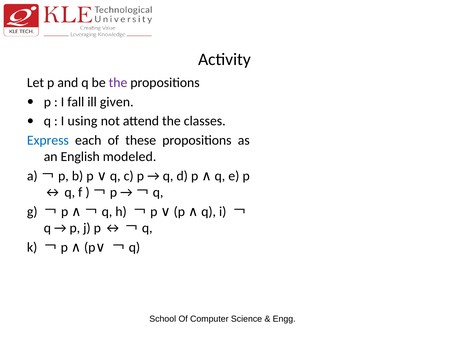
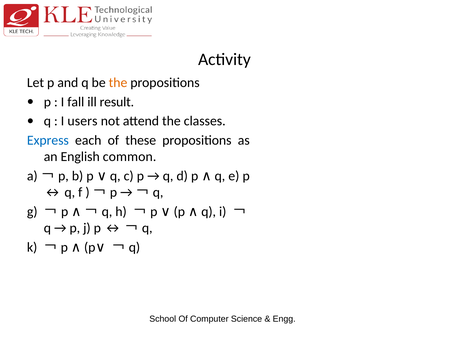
the at (118, 83) colour: purple -> orange
given: given -> result
using: using -> users
modeled: modeled -> common
